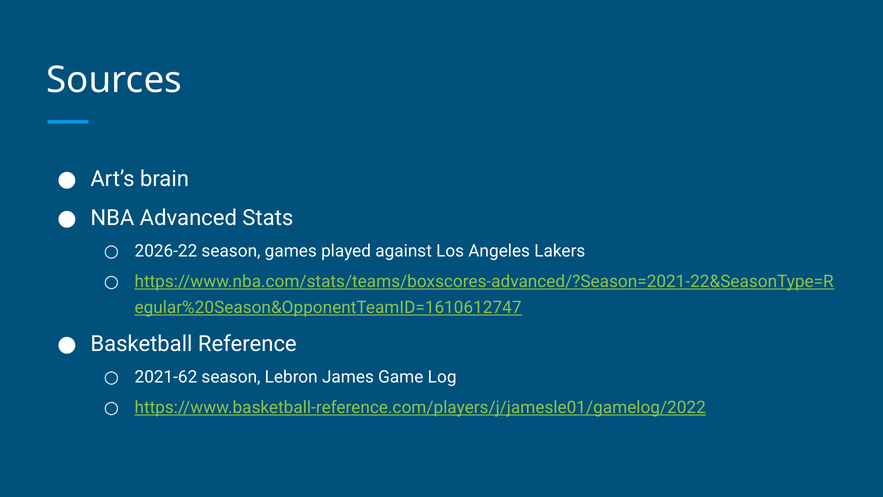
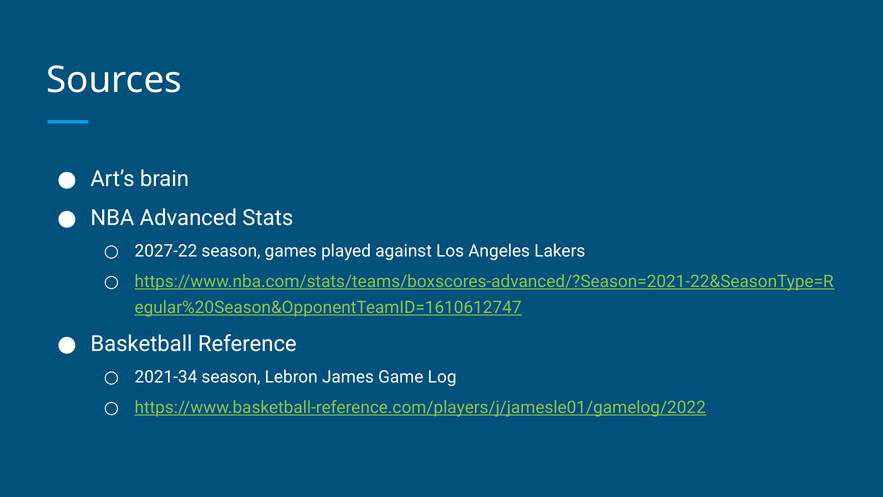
2026-22: 2026-22 -> 2027-22
2021-62: 2021-62 -> 2021-34
